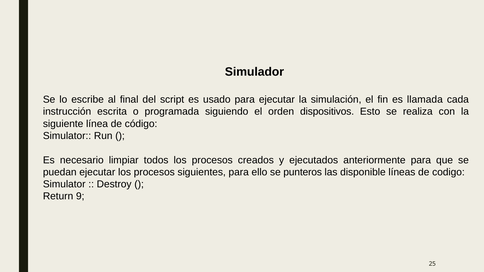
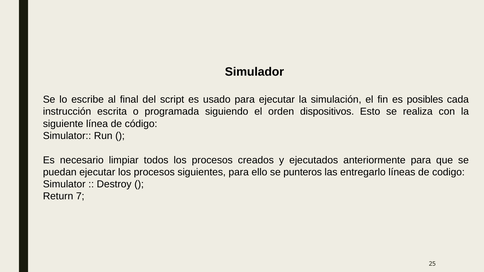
llamada: llamada -> posibles
disponible: disponible -> entregarlo
9: 9 -> 7
